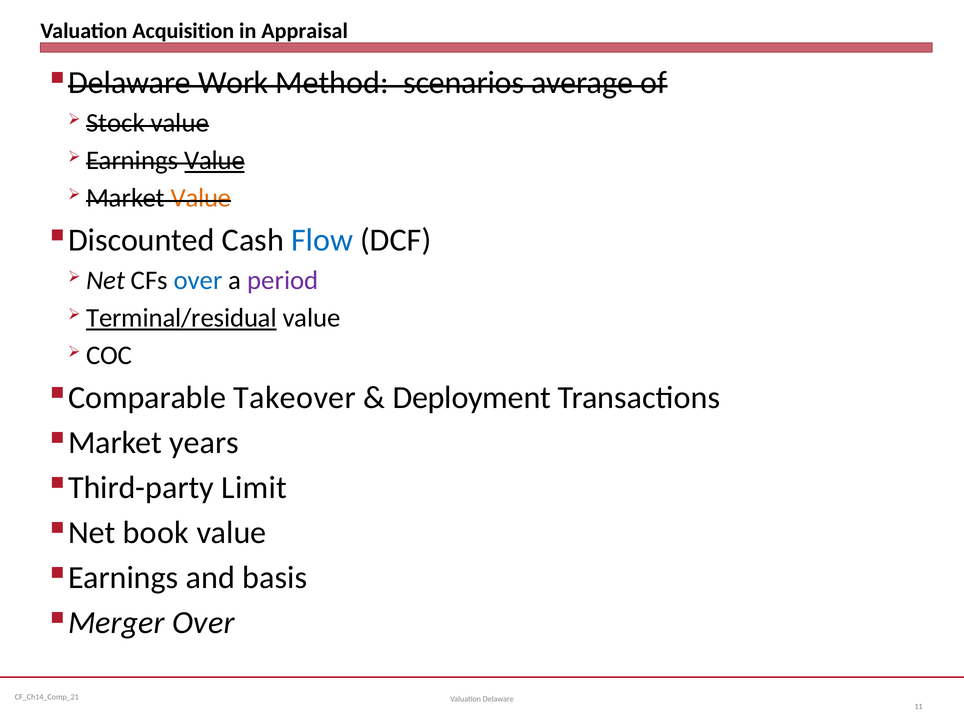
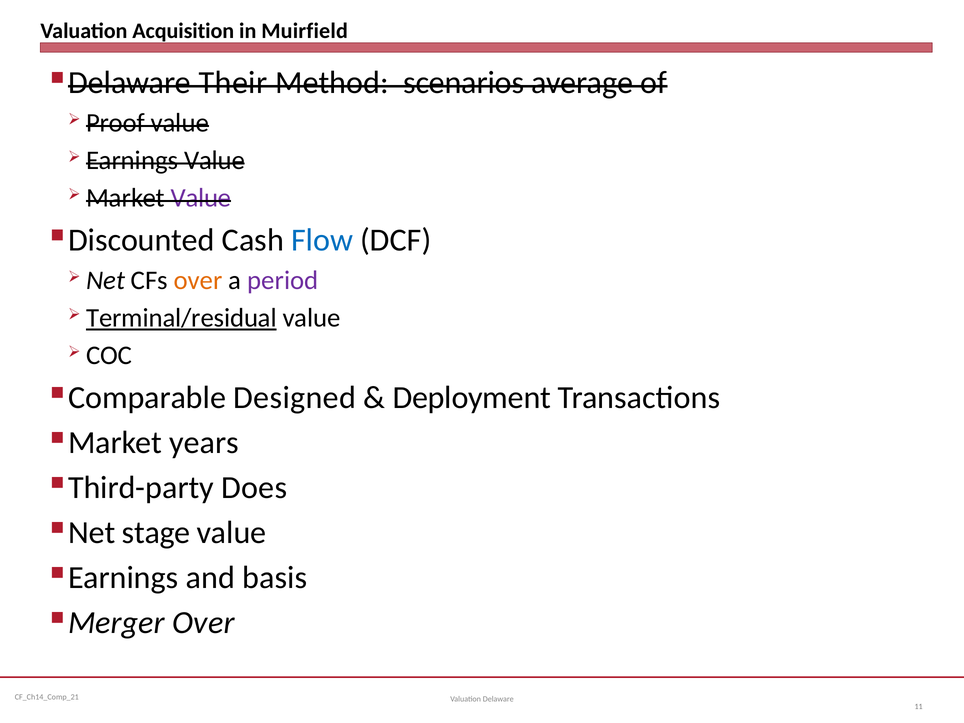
Appraisal: Appraisal -> Muirfield
Work: Work -> Their
Stock: Stock -> Proof
Value at (215, 160) underline: present -> none
Value at (201, 198) colour: orange -> purple
over at (198, 280) colour: blue -> orange
Takeover: Takeover -> Designed
Limit: Limit -> Does
book: book -> stage
